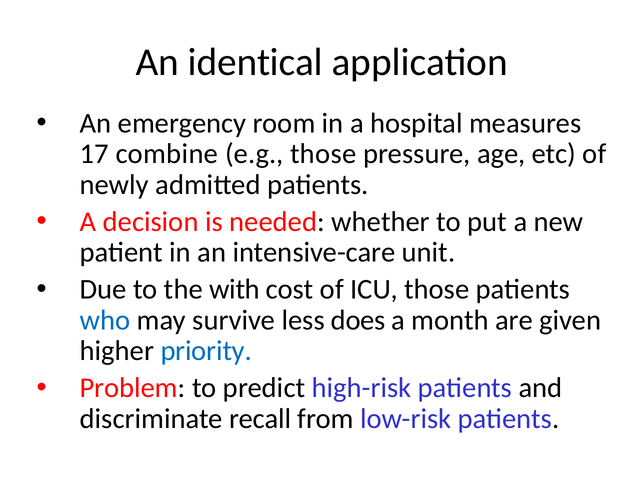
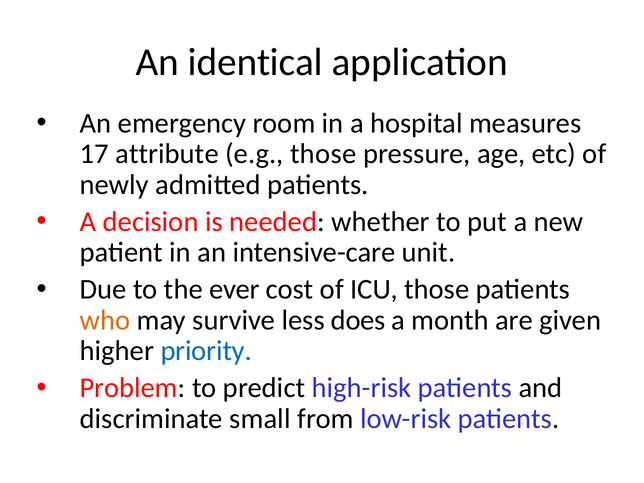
combine: combine -> attribute
with: with -> ever
who colour: blue -> orange
recall: recall -> small
